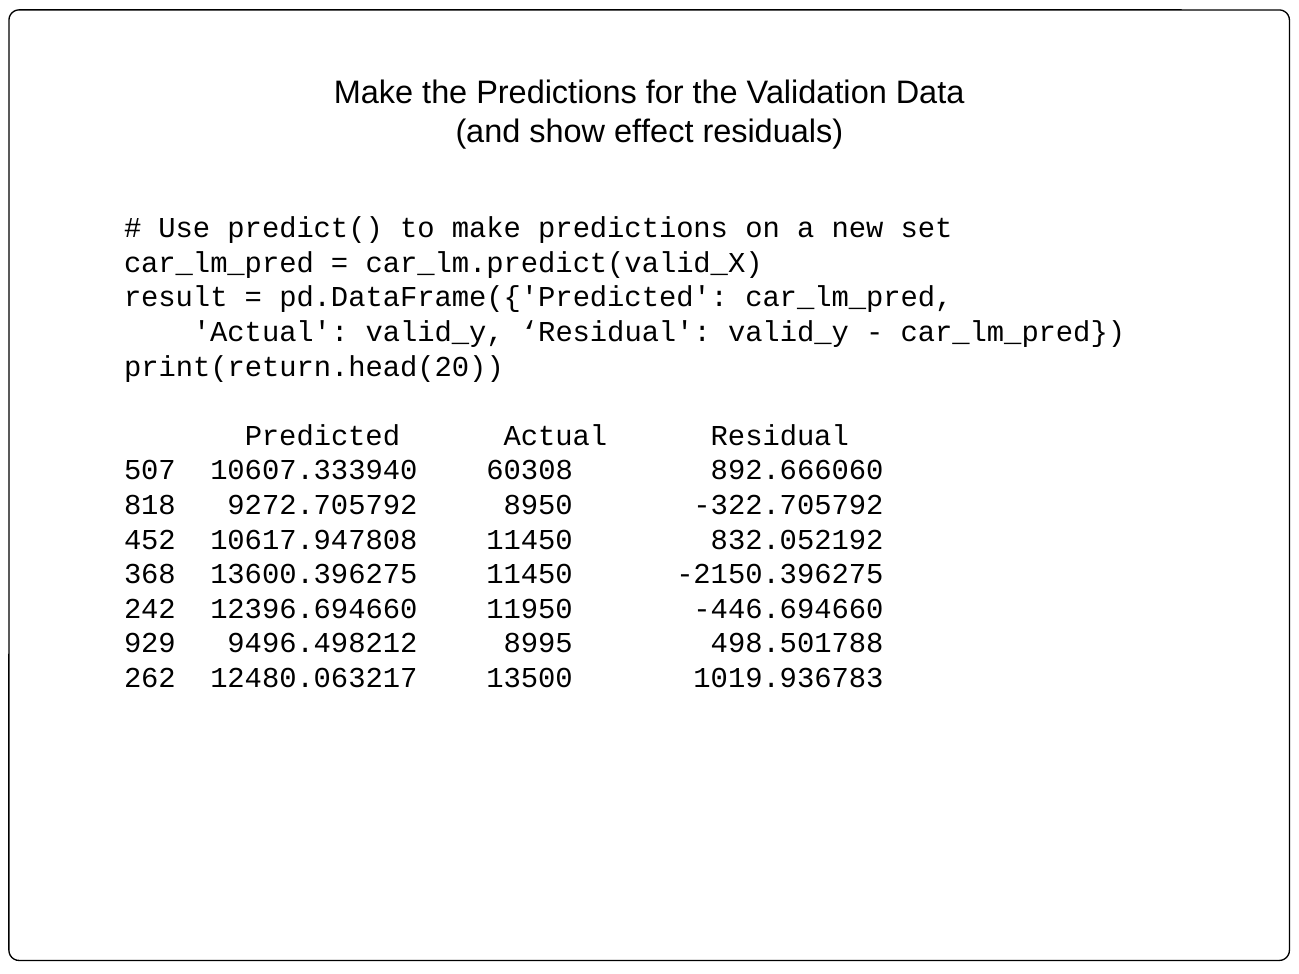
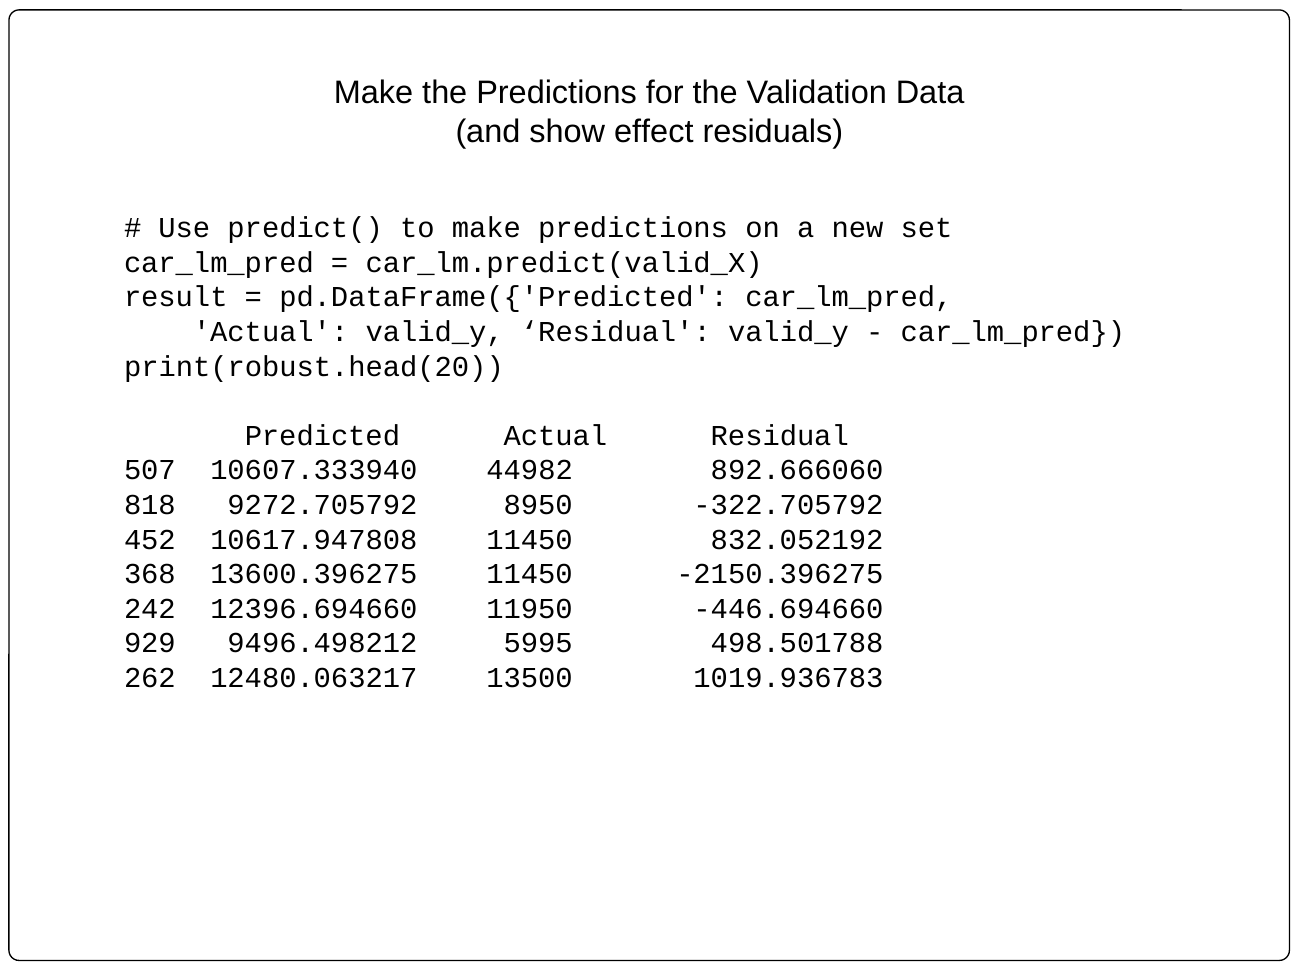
print(return.head(20: print(return.head(20 -> print(robust.head(20
60308: 60308 -> 44982
8995: 8995 -> 5995
